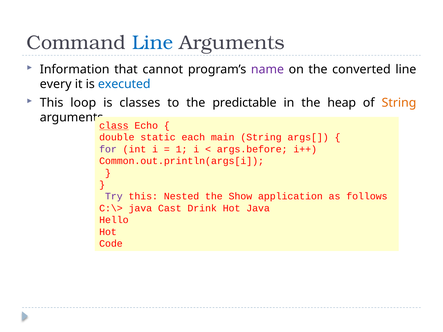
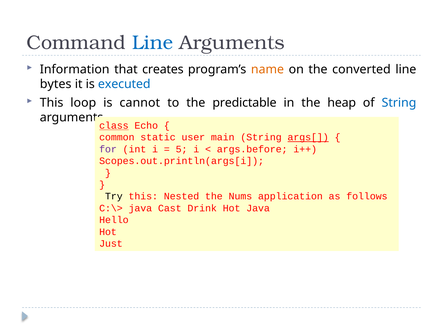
cannot: cannot -> creates
name colour: purple -> orange
every: every -> bytes
classes: classes -> cannot
String at (399, 103) colour: orange -> blue
double: double -> common
each: each -> user
args[ underline: none -> present
1: 1 -> 5
Common.out.println(args[i: Common.out.println(args[i -> Scopes.out.println(args[i
Try colour: purple -> black
Show: Show -> Nums
Code: Code -> Just
